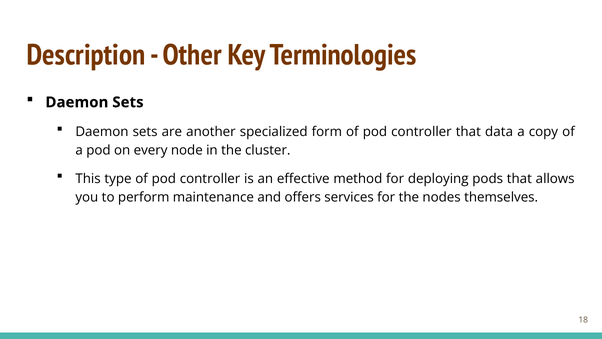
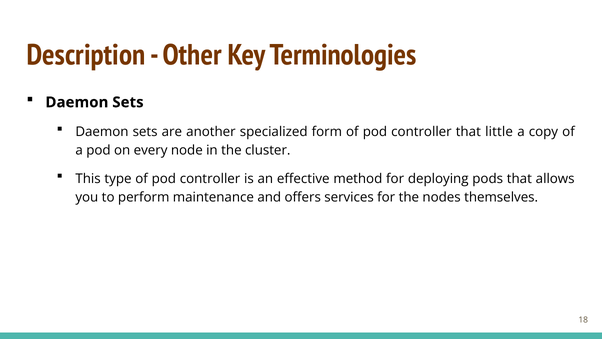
data: data -> little
